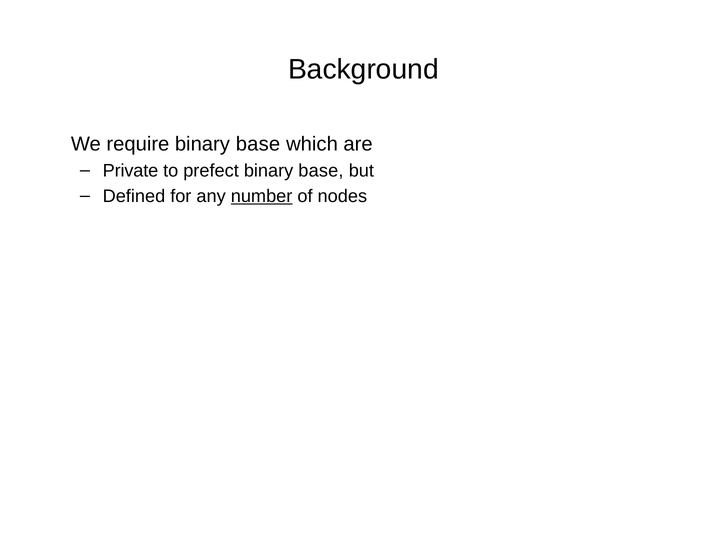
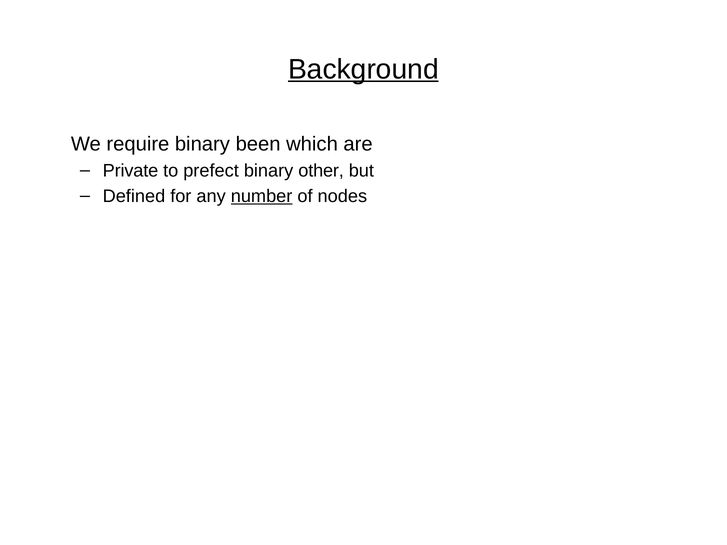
Background underline: none -> present
require binary base: base -> been
base at (321, 171): base -> other
